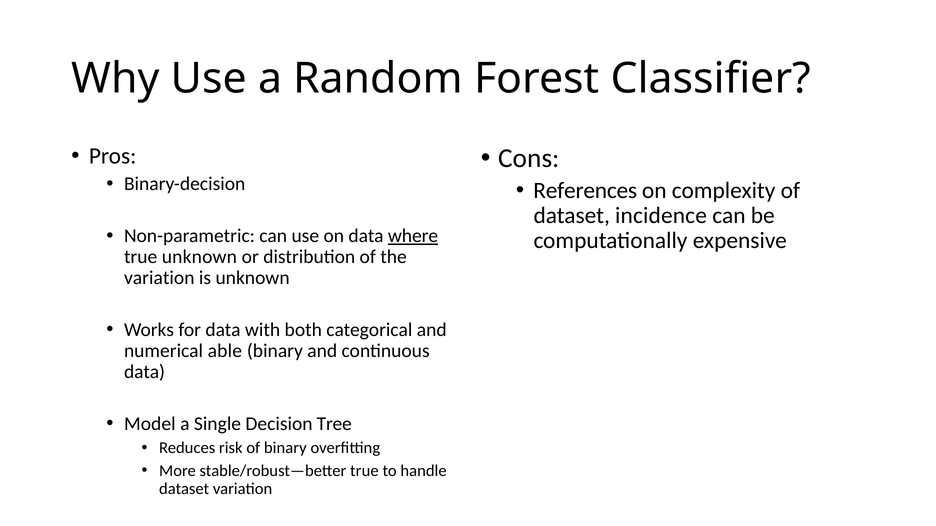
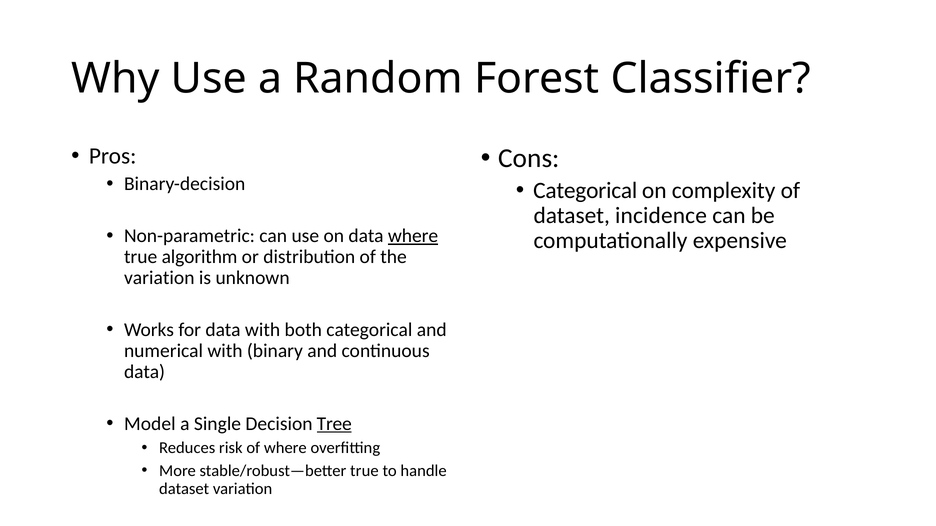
References at (585, 190): References -> Categorical
true unknown: unknown -> algorithm
numerical able: able -> with
Tree underline: none -> present
of binary: binary -> where
